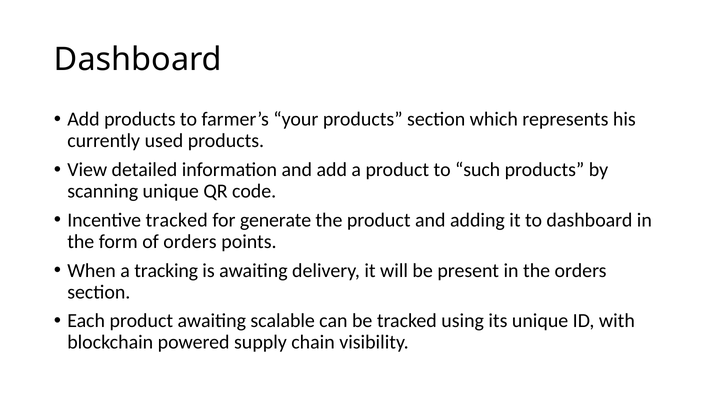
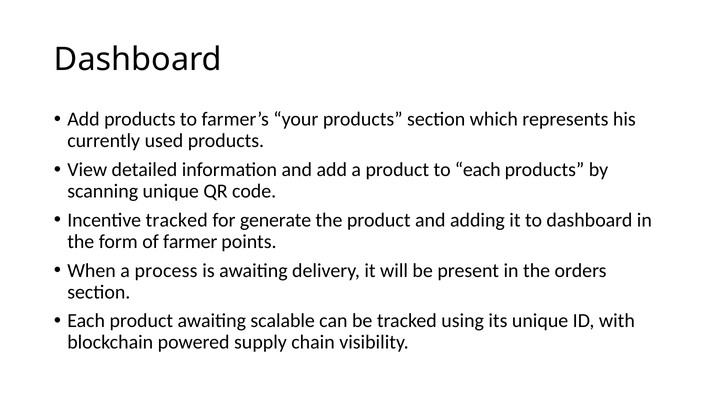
to such: such -> each
of orders: orders -> farmer
tracking: tracking -> process
